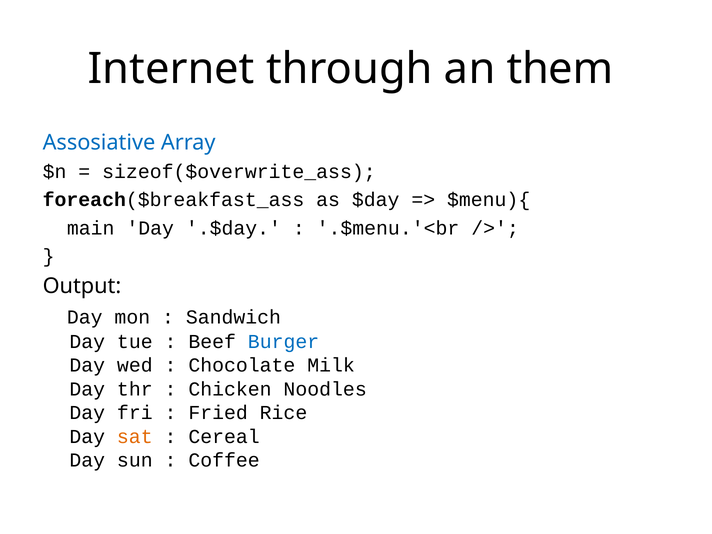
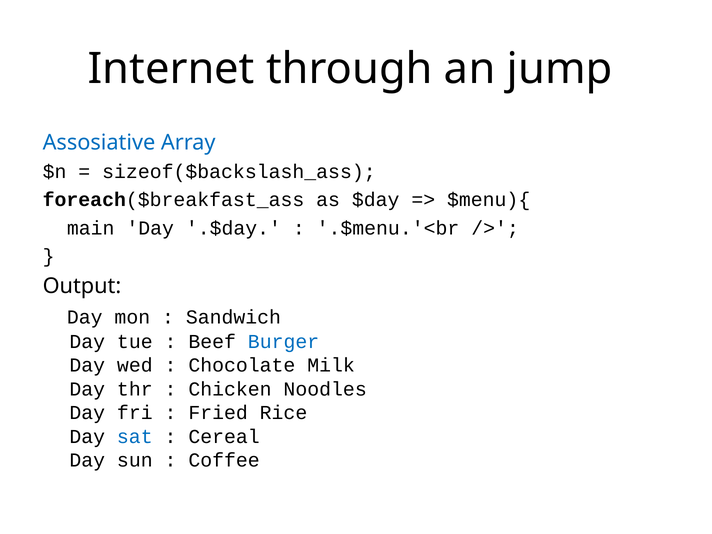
them: them -> jump
sizeof($overwrite_ass: sizeof($overwrite_ass -> sizeof($backslash_ass
sat colour: orange -> blue
